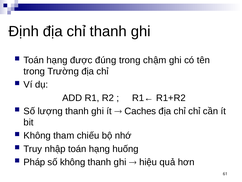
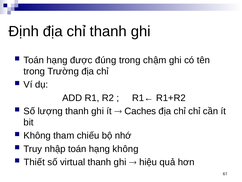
hạng huống: huống -> không
Pháp: Pháp -> Thiết
số không: không -> virtual
